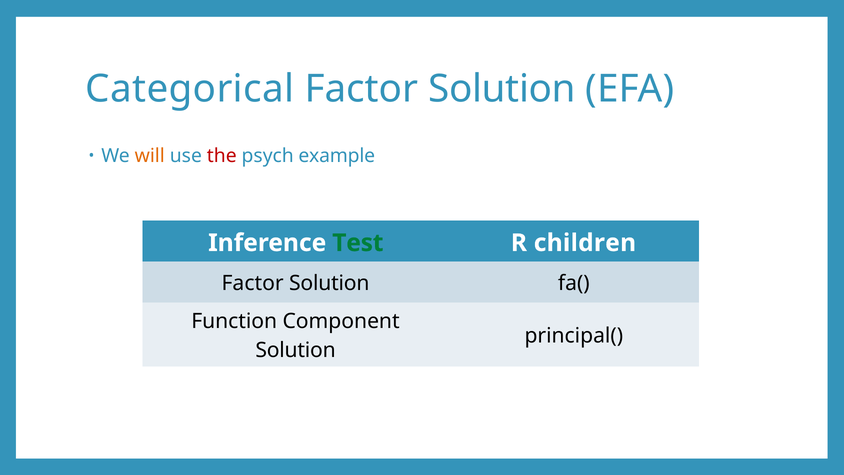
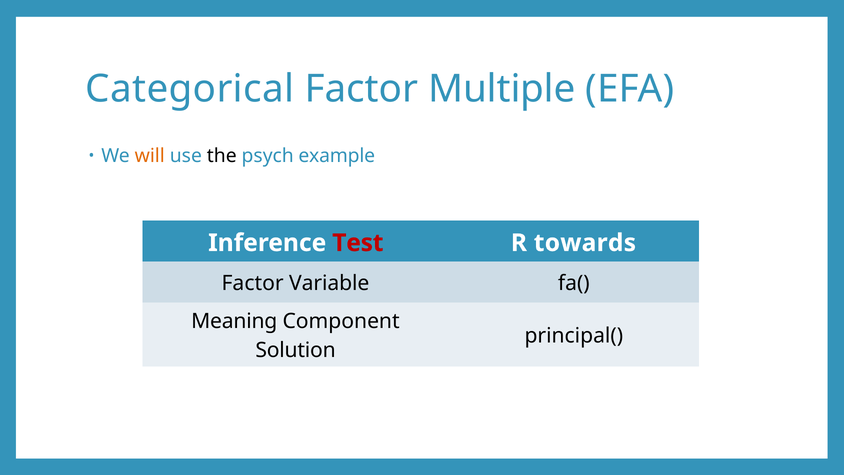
Solution at (502, 89): Solution -> Multiple
the colour: red -> black
Test colour: green -> red
children: children -> towards
Solution at (329, 283): Solution -> Variable
Function: Function -> Meaning
